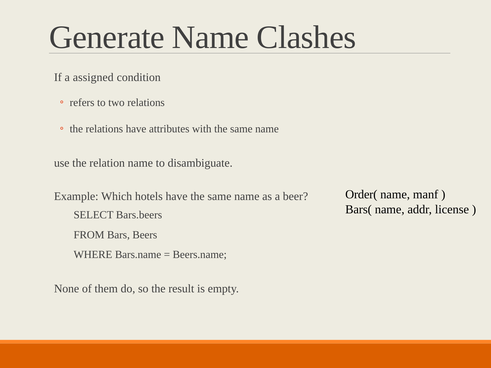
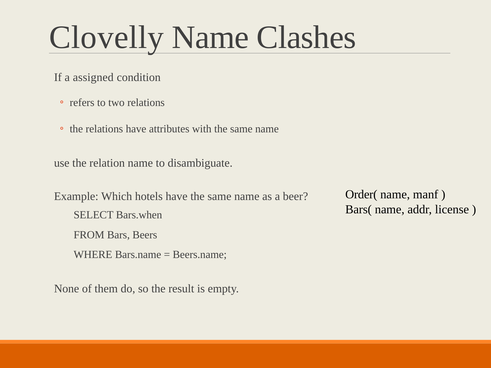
Generate: Generate -> Clovelly
Bars.beers: Bars.beers -> Bars.when
